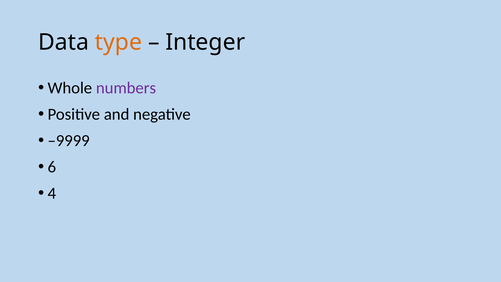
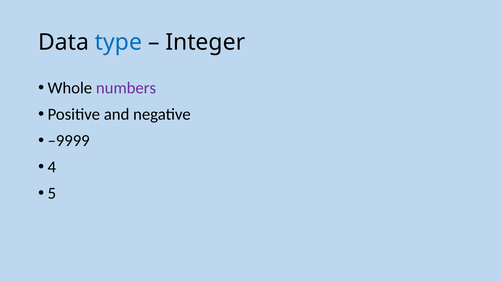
type colour: orange -> blue
6: 6 -> 4
4: 4 -> 5
